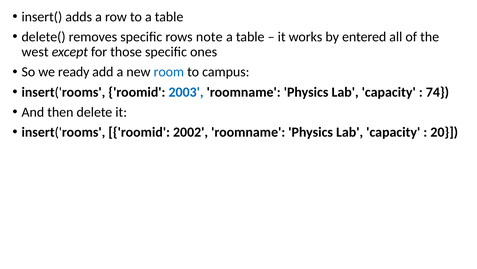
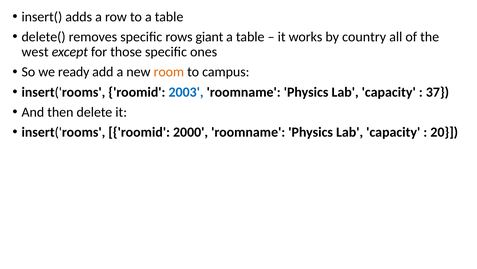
note: note -> giant
entered: entered -> country
room colour: blue -> orange
74: 74 -> 37
2002: 2002 -> 2000
